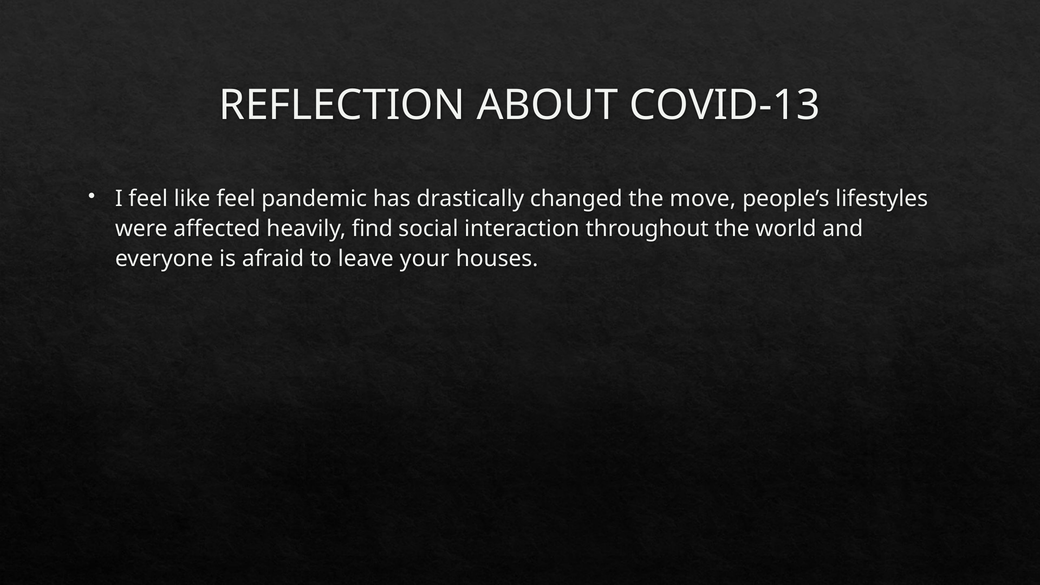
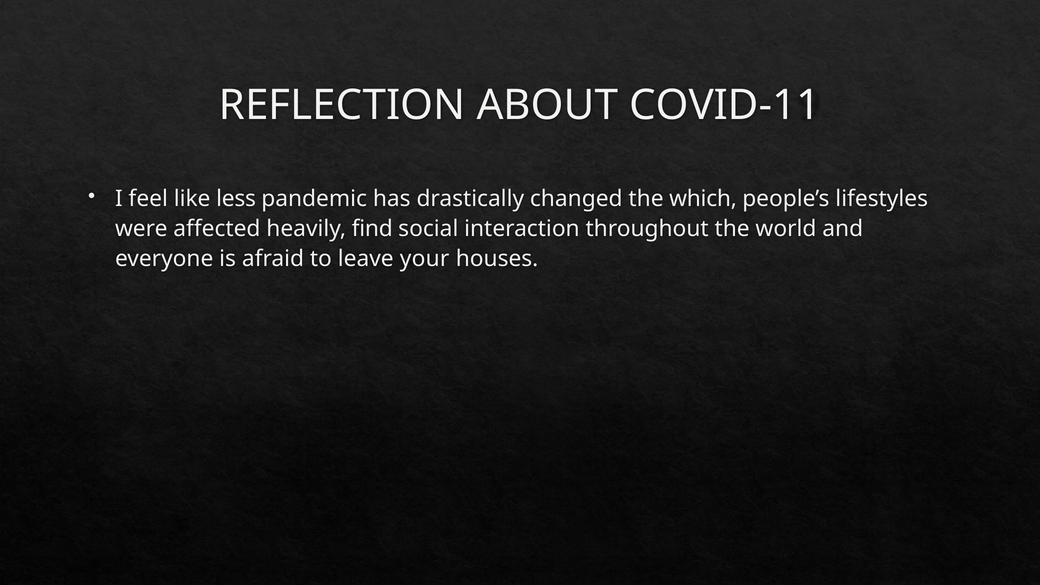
COVID-13: COVID-13 -> COVID-11
like feel: feel -> less
move: move -> which
